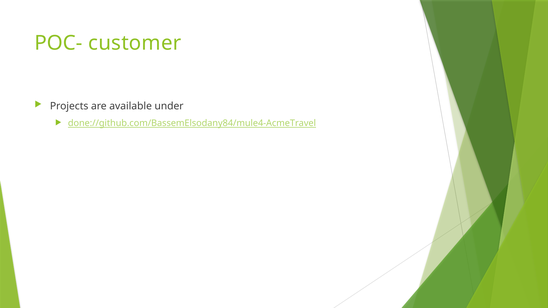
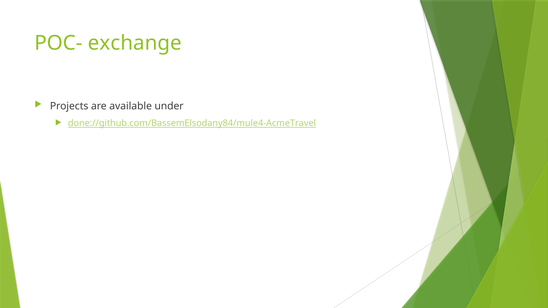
customer: customer -> exchange
